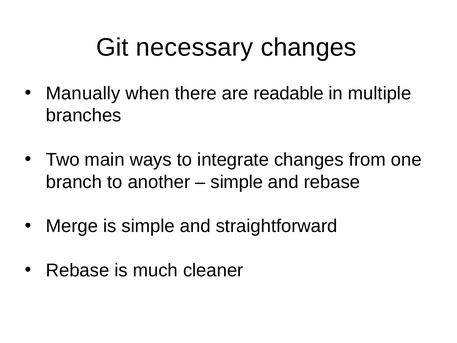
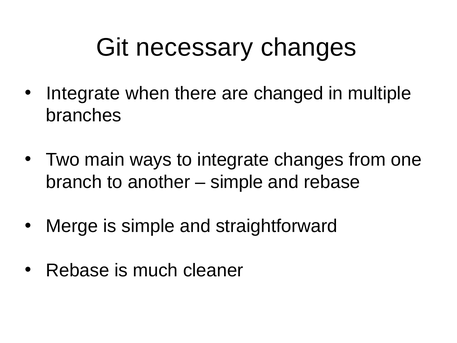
Manually at (83, 93): Manually -> Integrate
readable: readable -> changed
